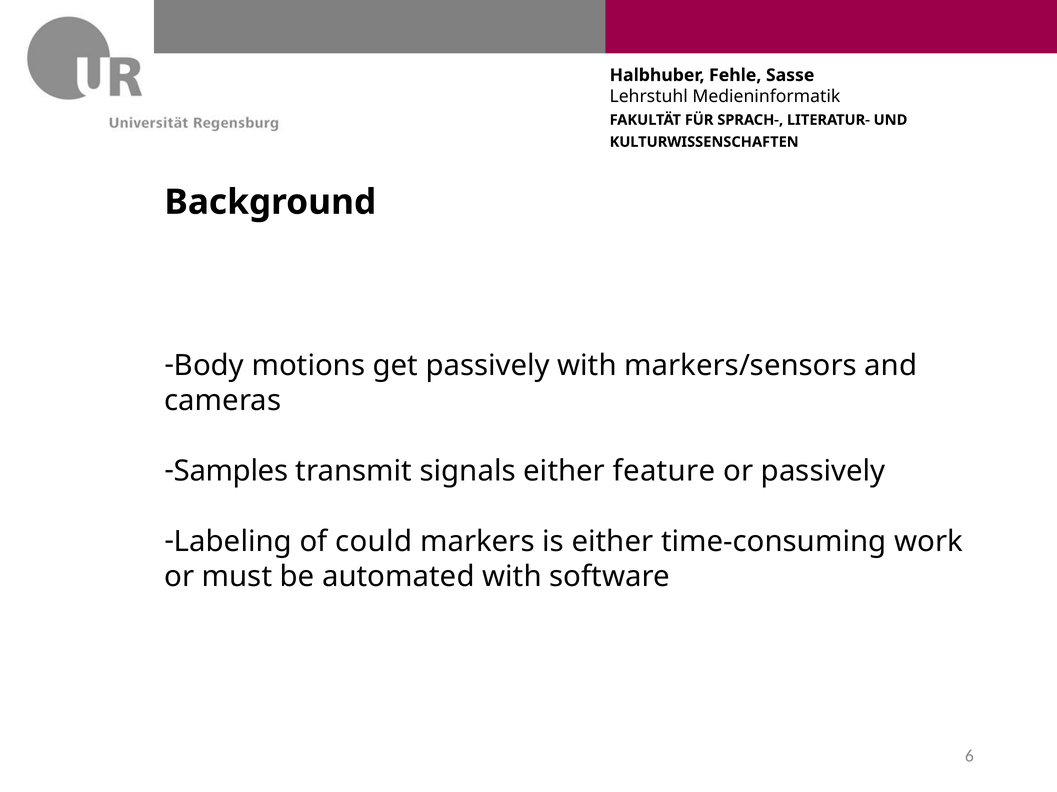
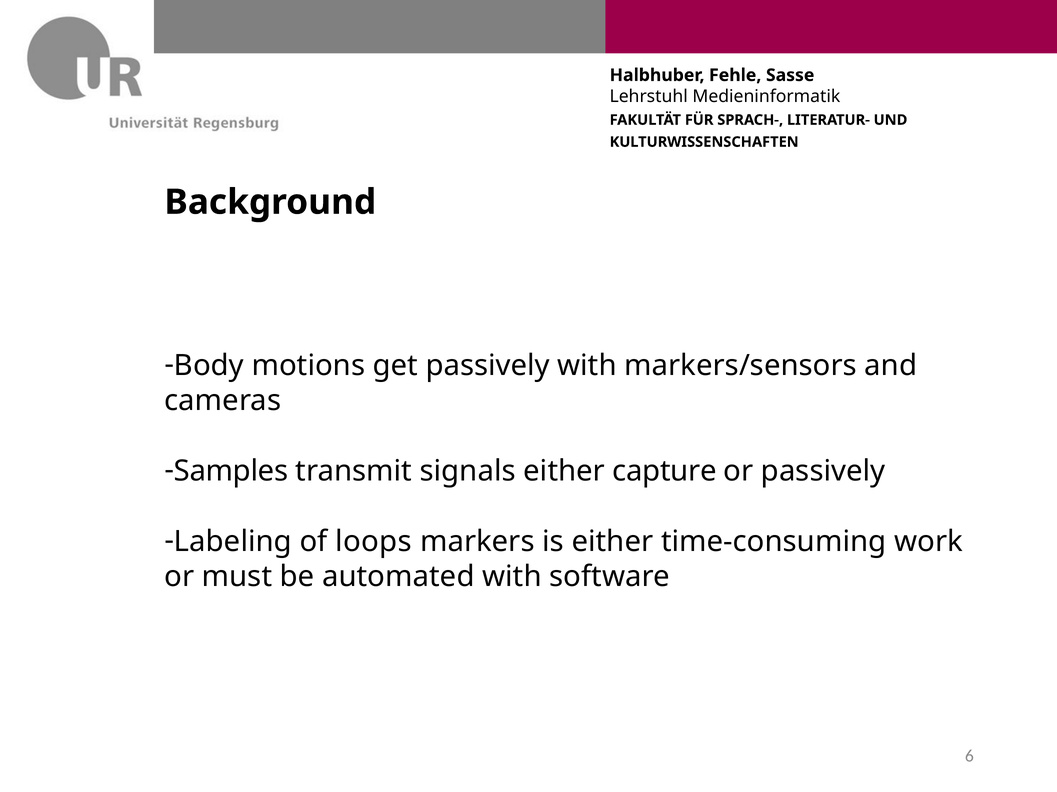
feature: feature -> capture
could: could -> loops
